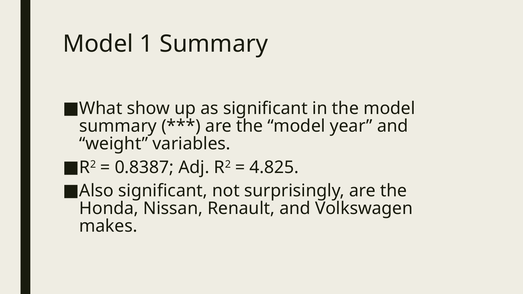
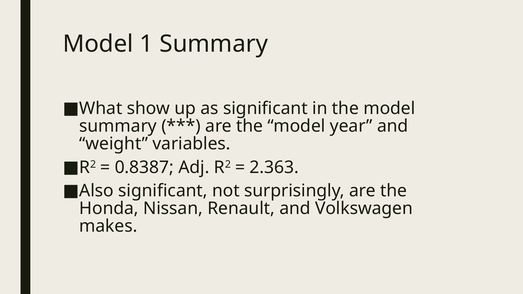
4.825: 4.825 -> 2.363
